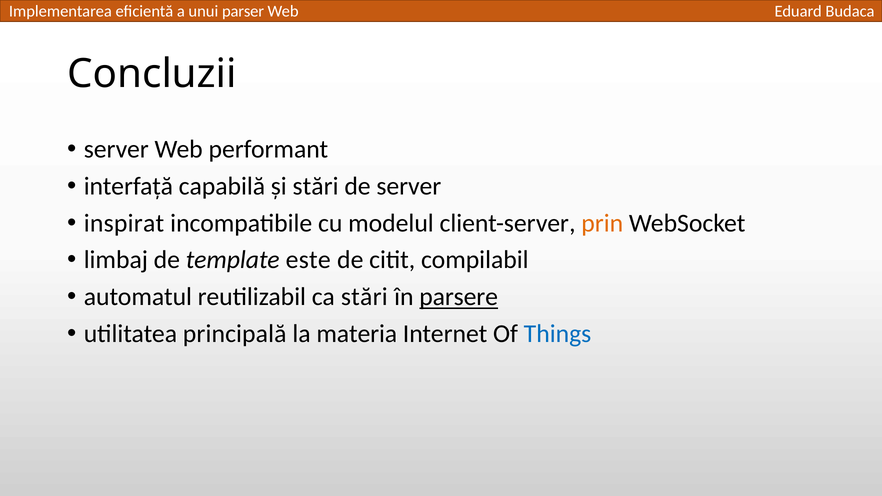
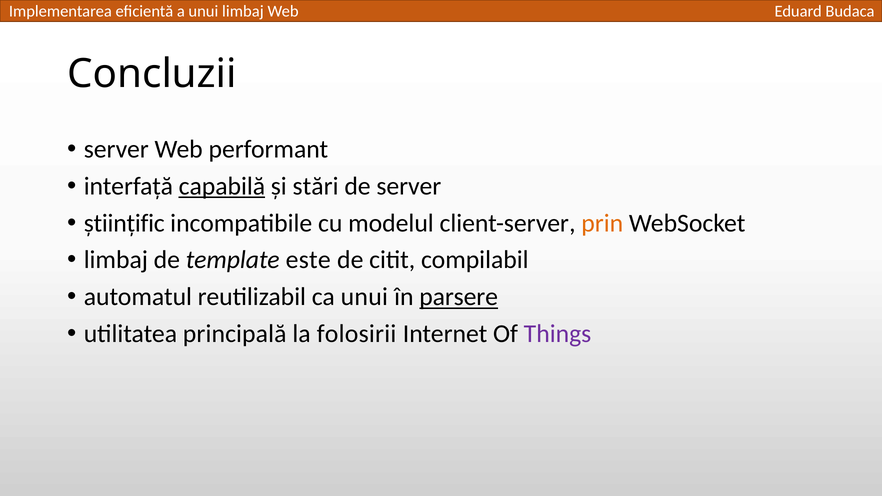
parser at (243, 11): parser -> limbaj
capabilă underline: none -> present
inspirat: inspirat -> științific
ca stări: stări -> unui
materia: materia -> folosirii
Things colour: blue -> purple
